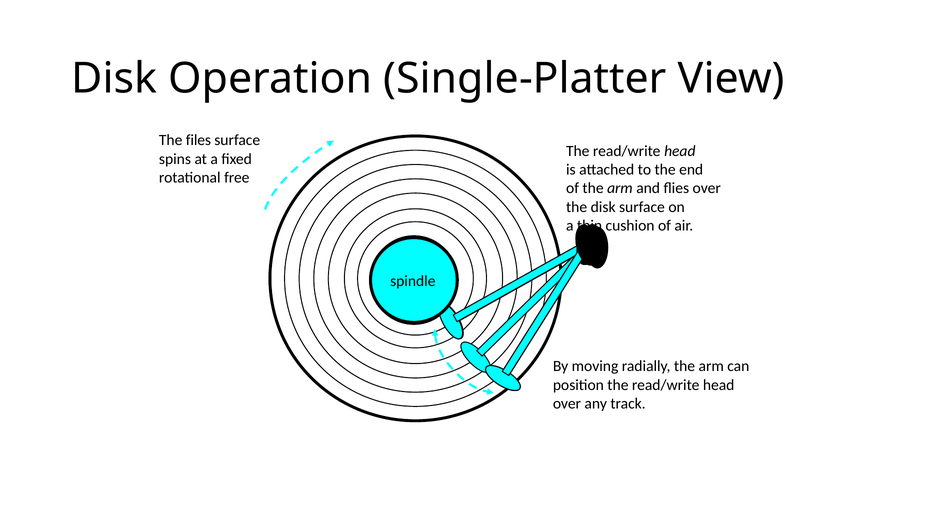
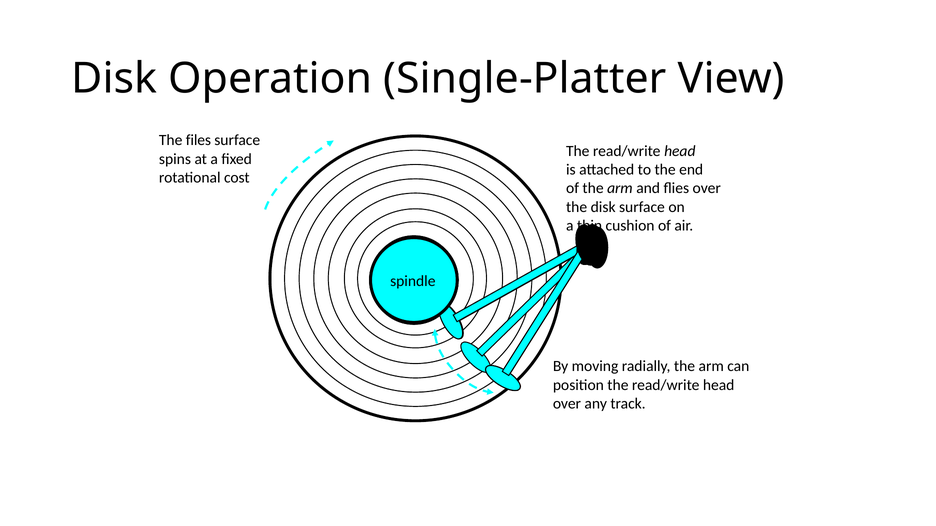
free: free -> cost
